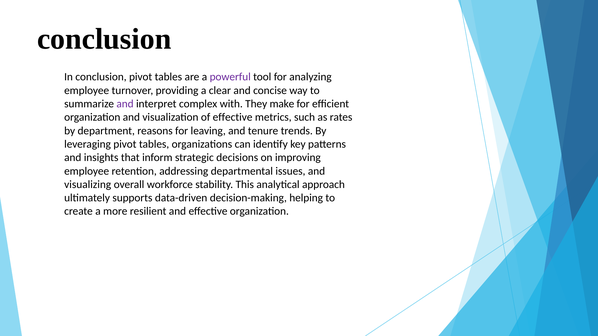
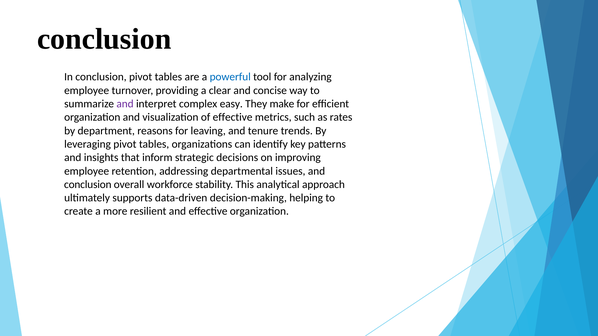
powerful colour: purple -> blue
with: with -> easy
visualizing at (88, 185): visualizing -> conclusion
